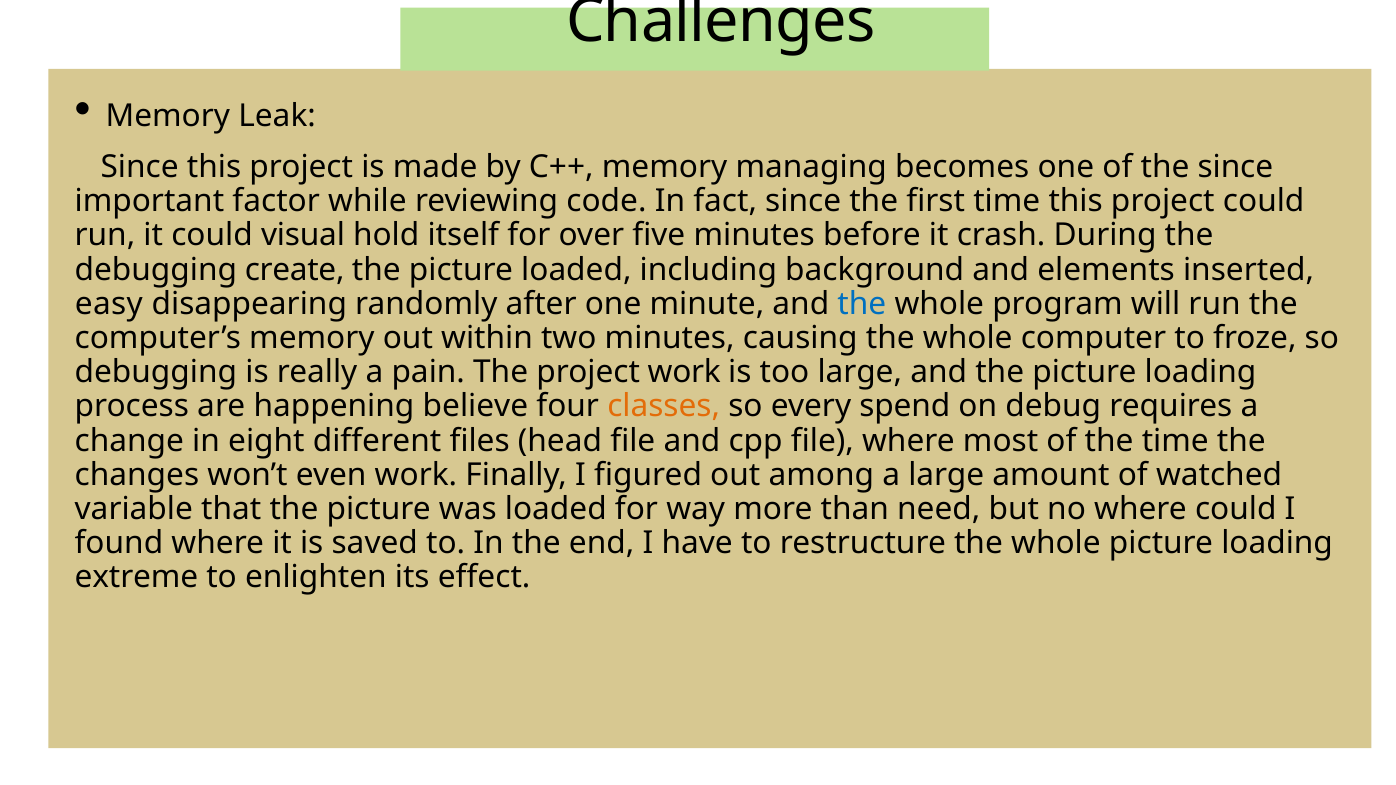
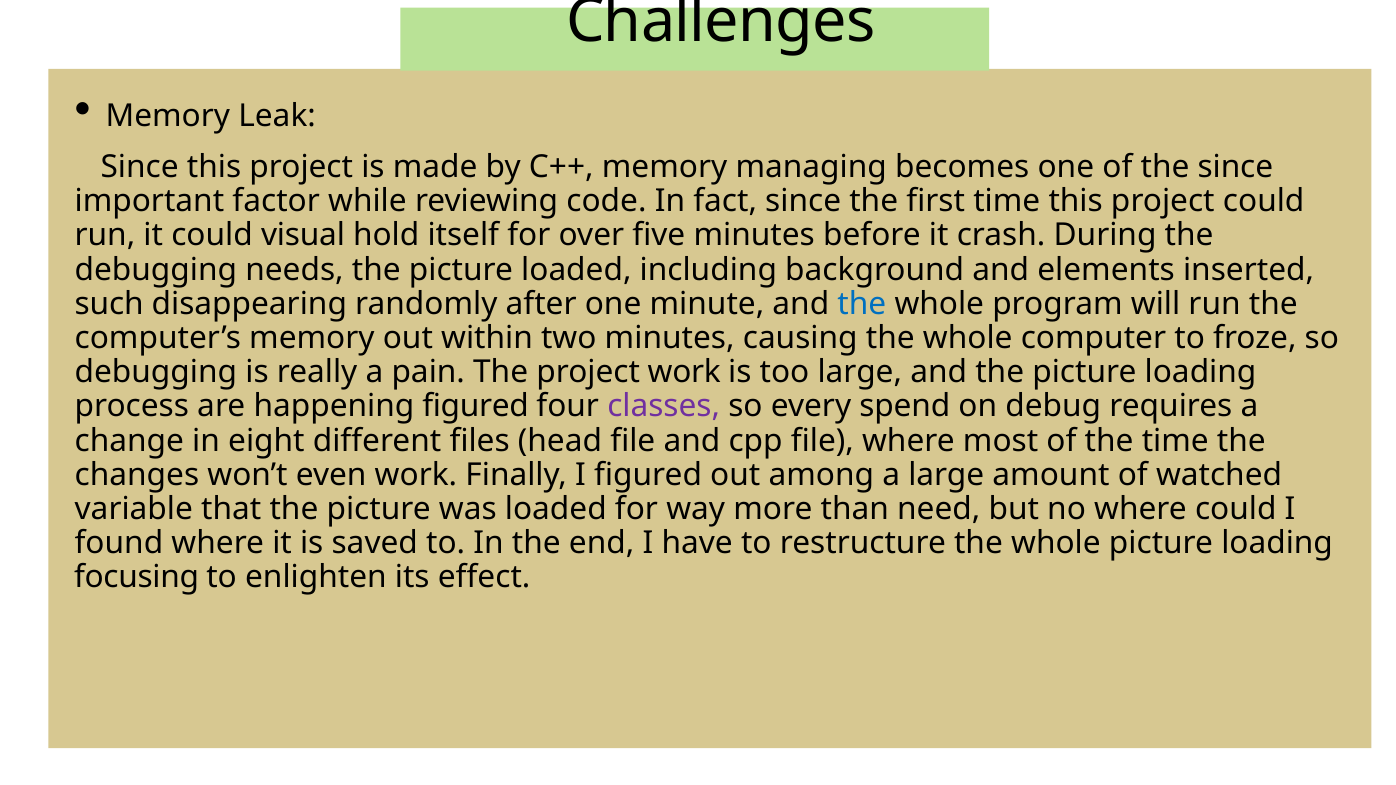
create: create -> needs
easy: easy -> such
happening believe: believe -> figured
classes colour: orange -> purple
extreme: extreme -> focusing
